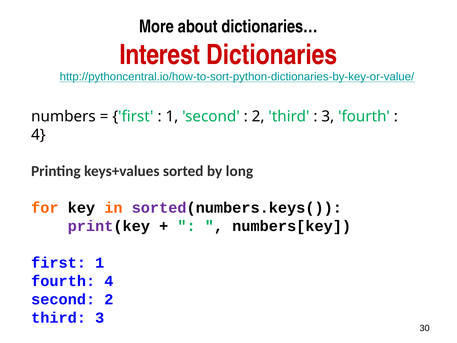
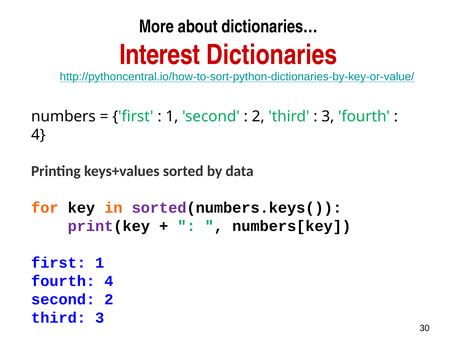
long: long -> data
